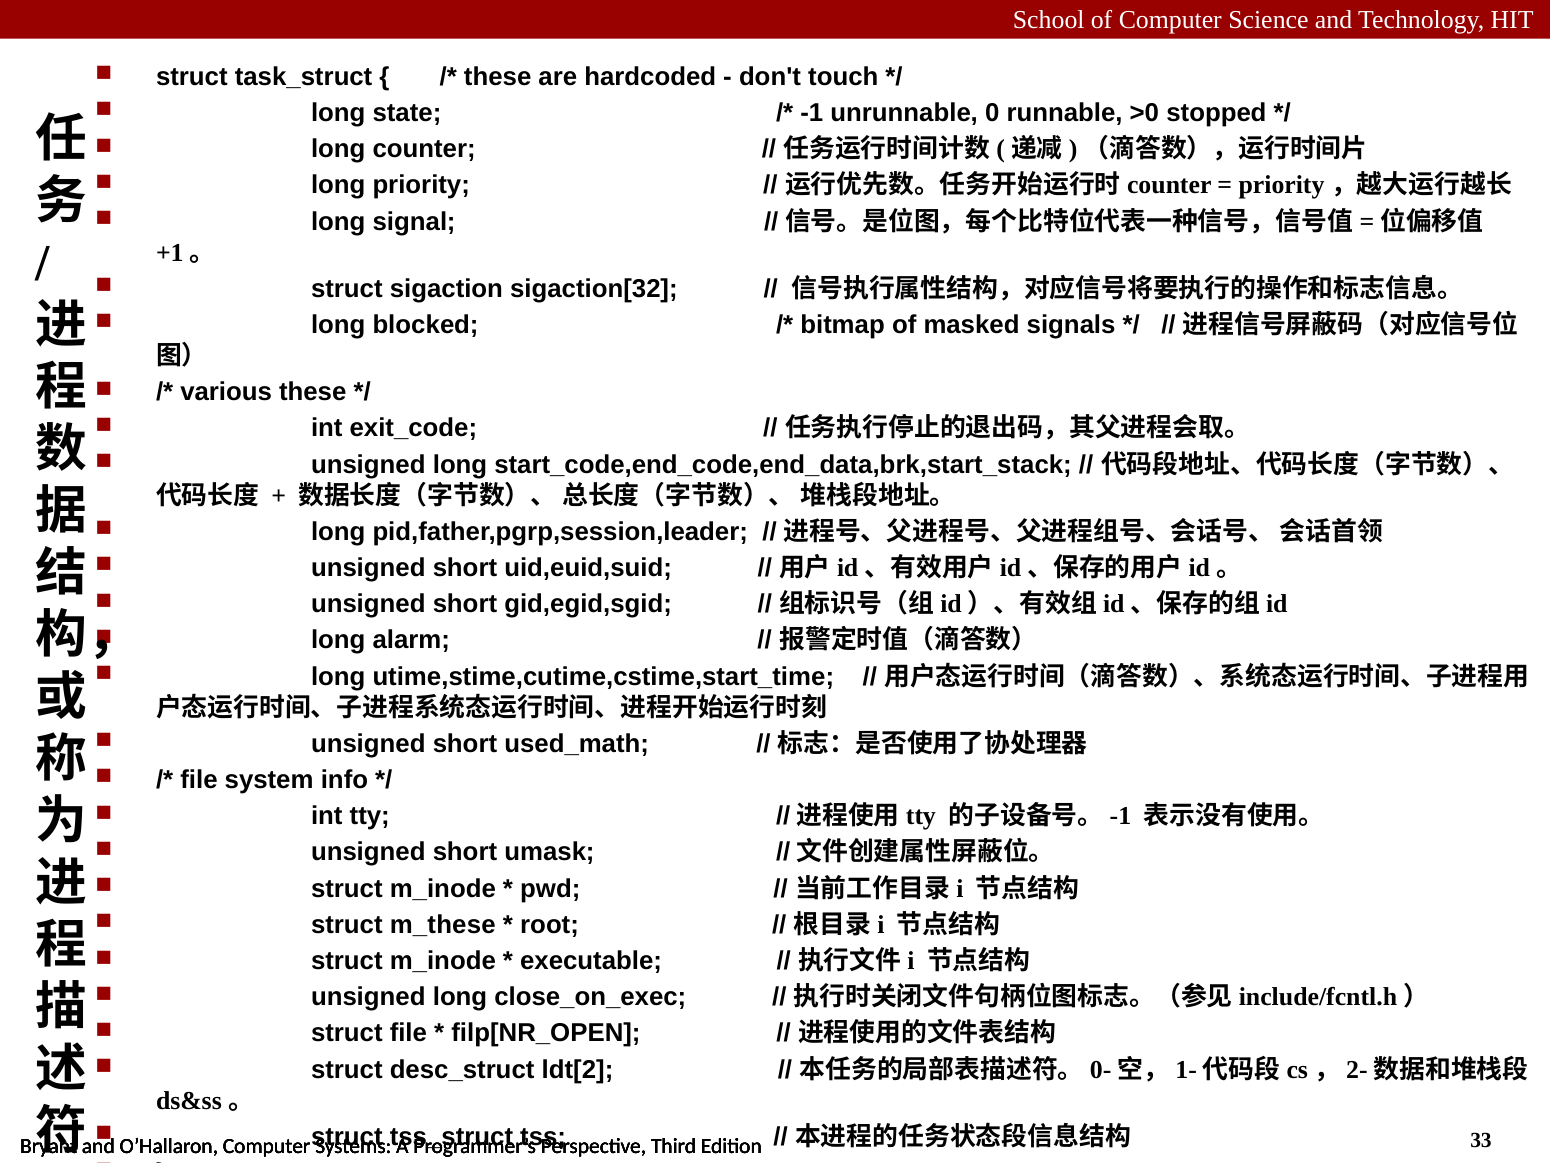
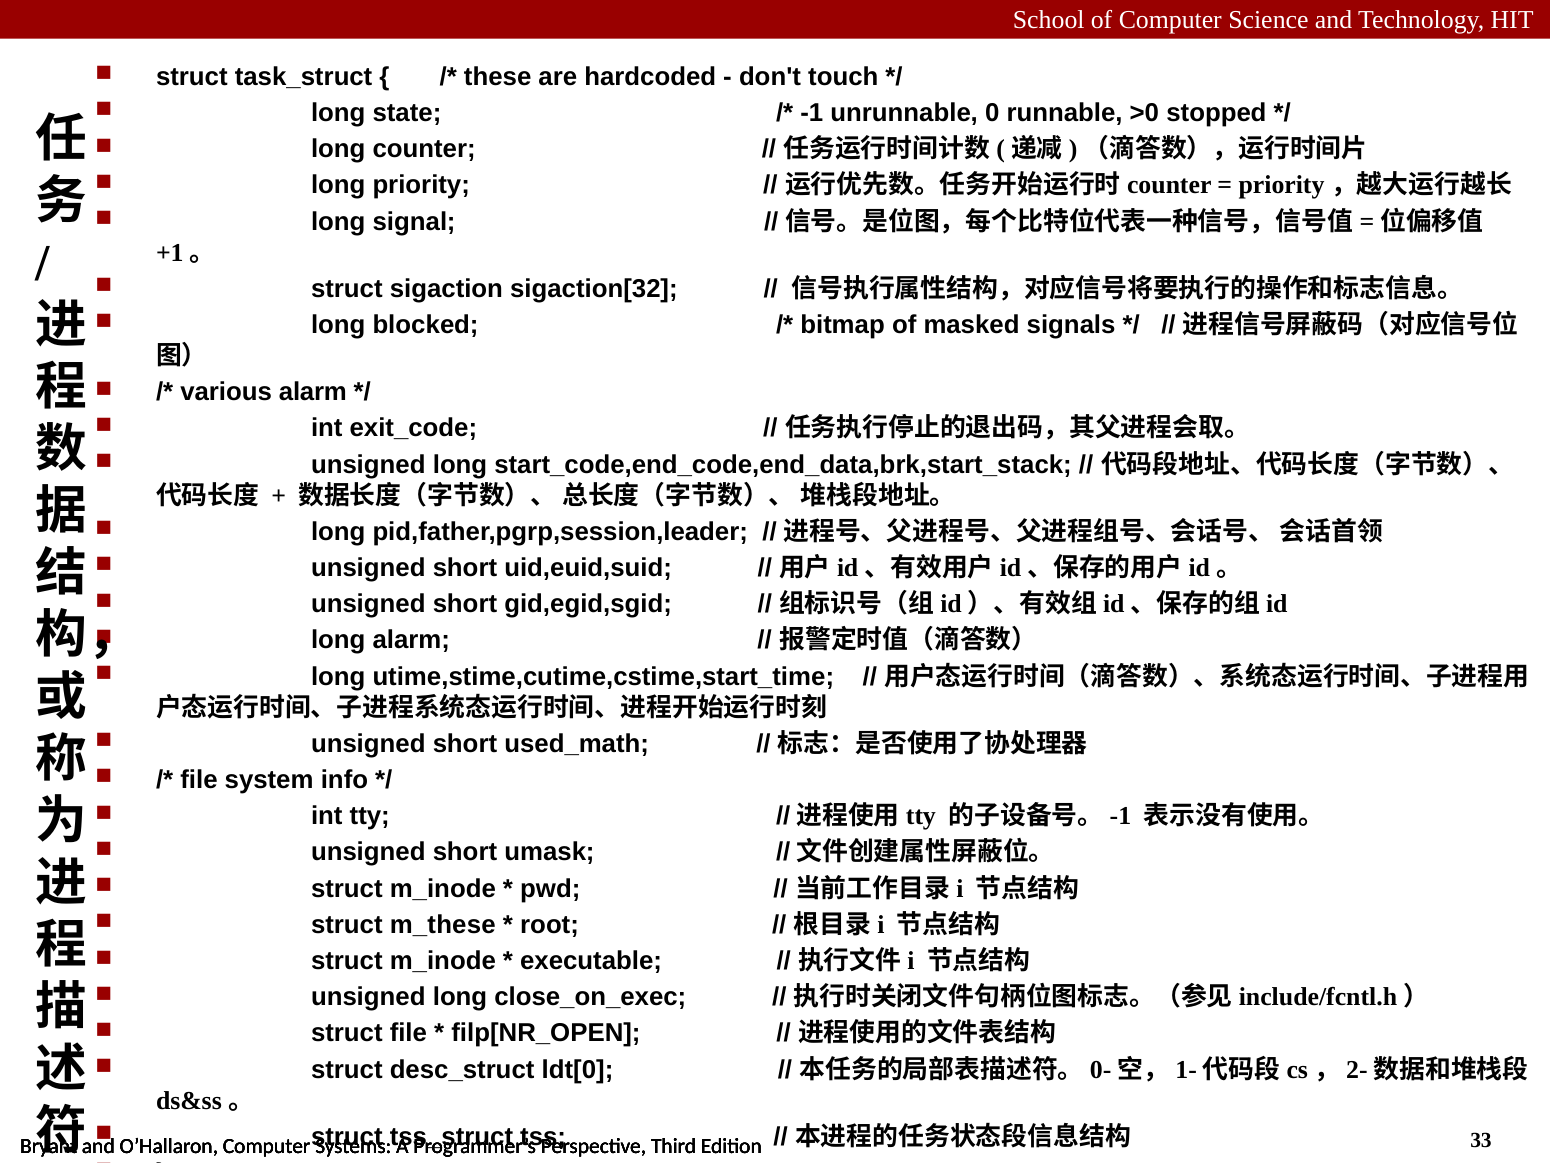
various these: these -> alarm
ldt[2: ldt[2 -> ldt[0
